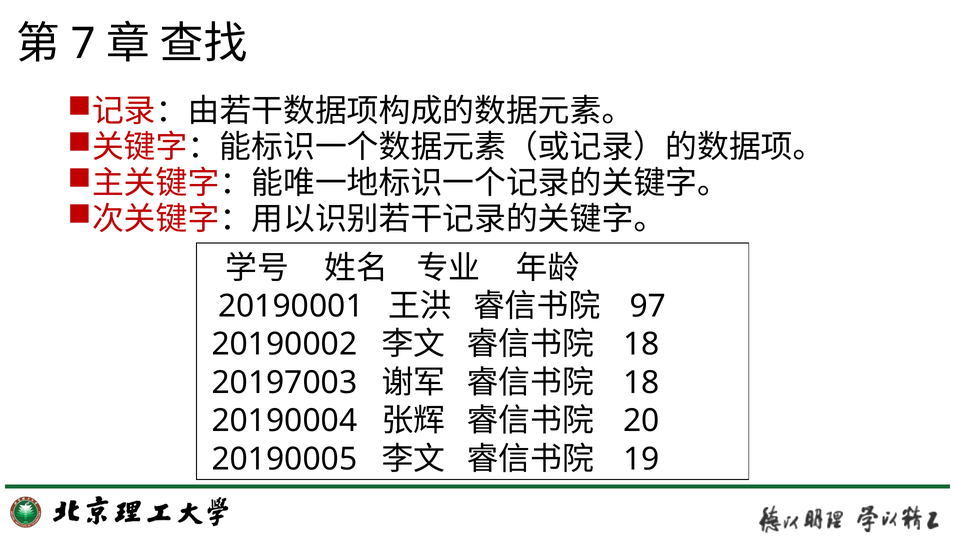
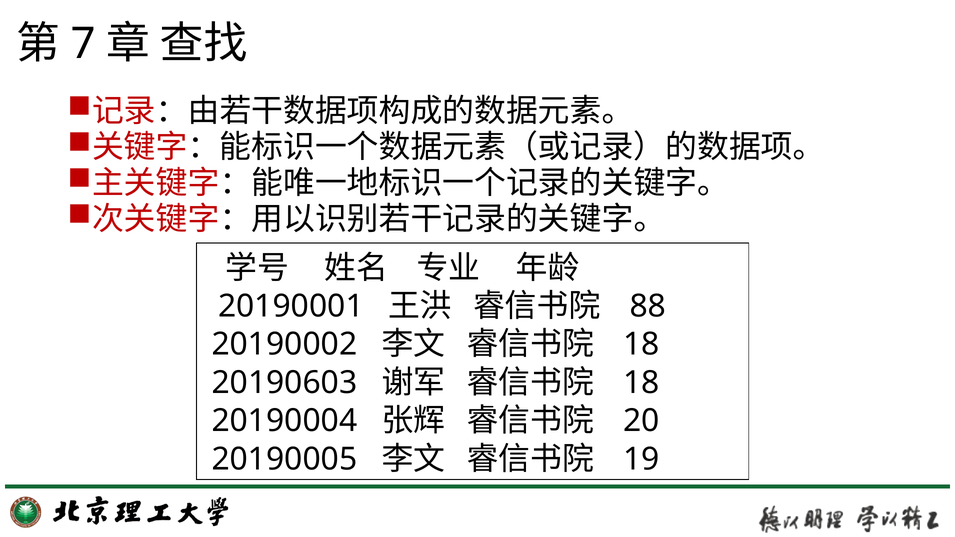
97: 97 -> 88
20197003: 20197003 -> 20190603
